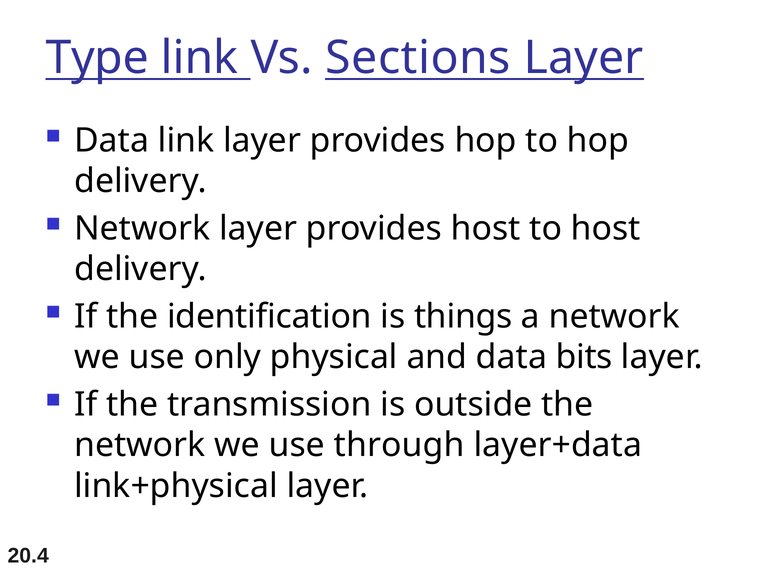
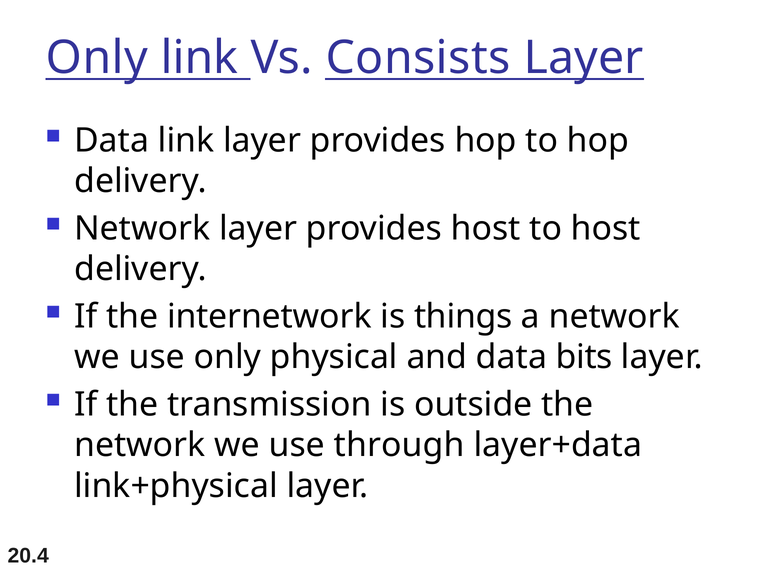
Type at (97, 58): Type -> Only
Sections: Sections -> Consists
identification: identification -> internetwork
